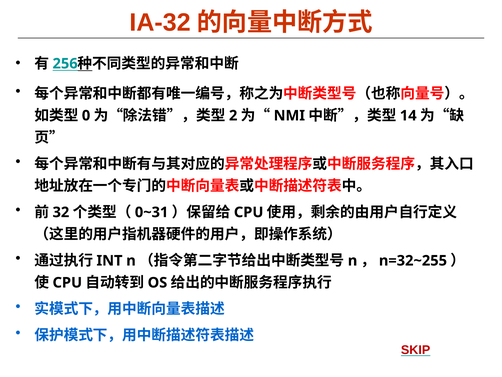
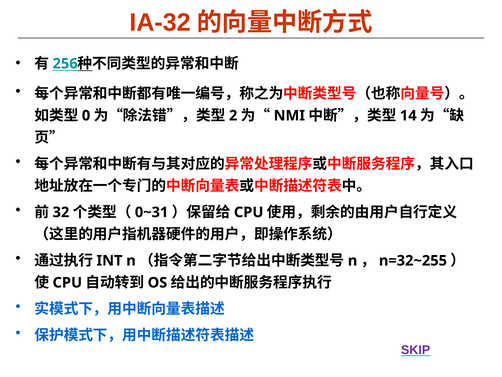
SKIP colour: red -> purple
